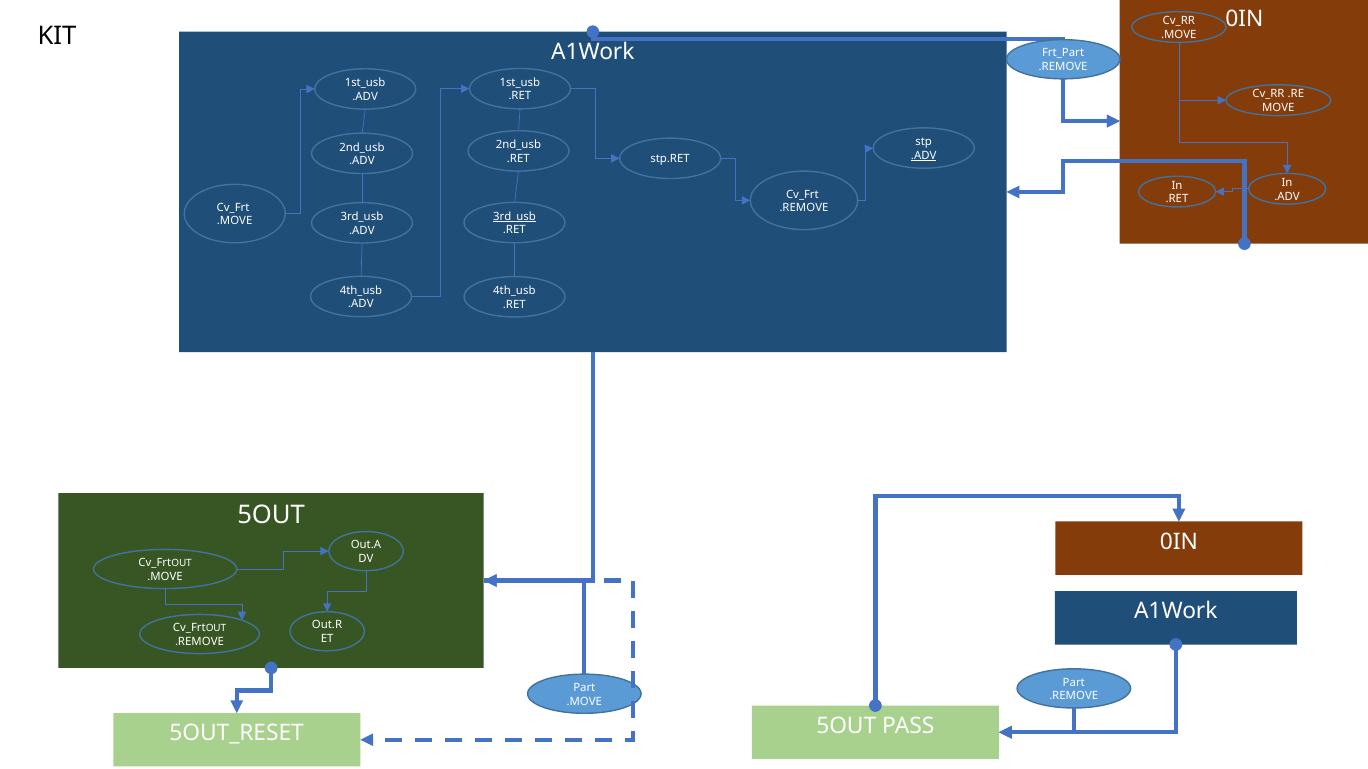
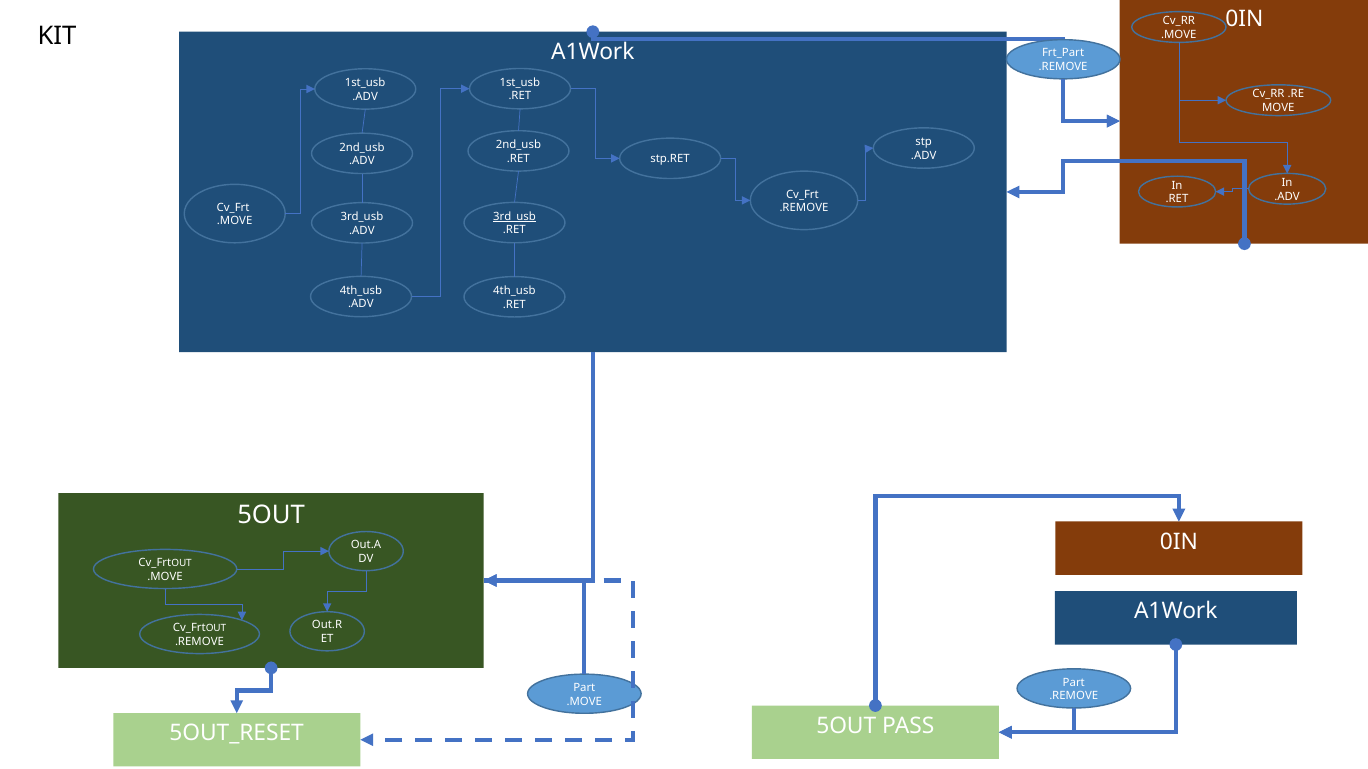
.ADV at (924, 156) underline: present -> none
